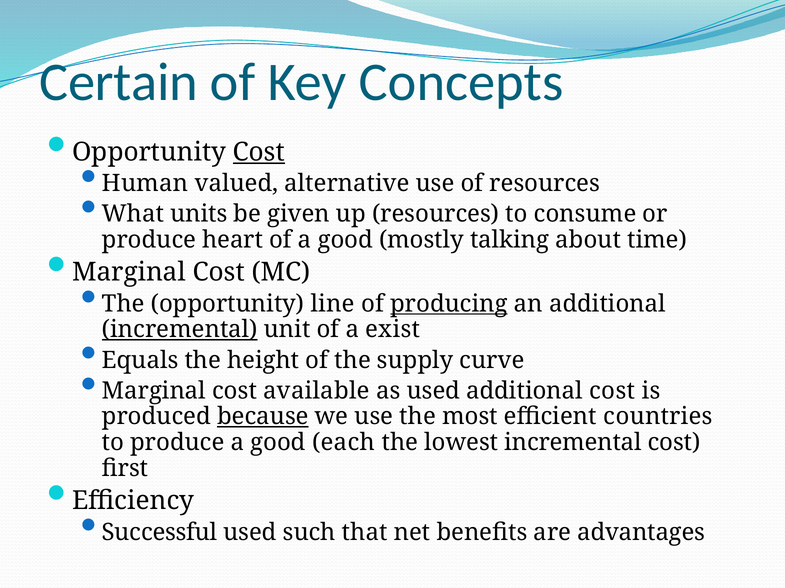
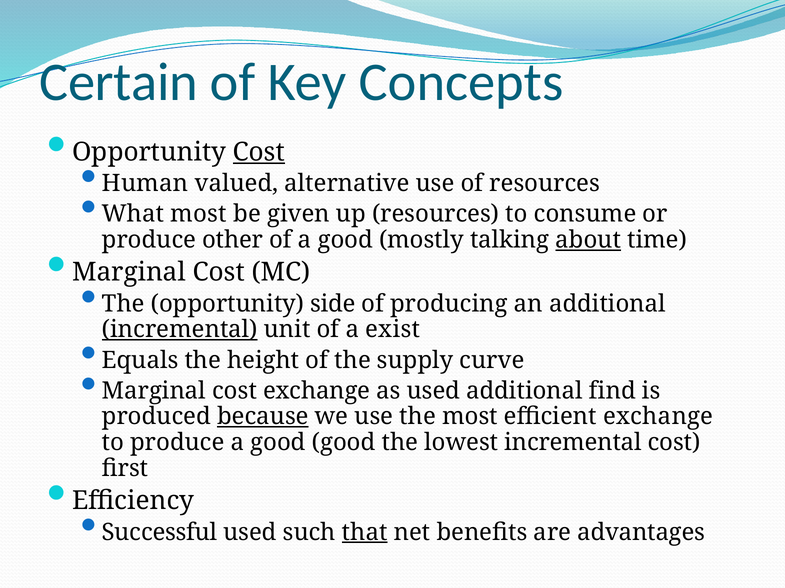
What units: units -> most
heart: heart -> other
about underline: none -> present
line: line -> side
producing underline: present -> none
cost available: available -> exchange
additional cost: cost -> find
efficient countries: countries -> exchange
good each: each -> good
that underline: none -> present
